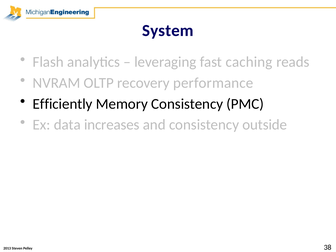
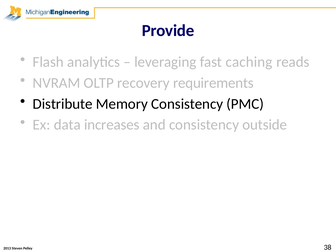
System: System -> Provide
performance: performance -> requirements
Efficiently: Efficiently -> Distribute
